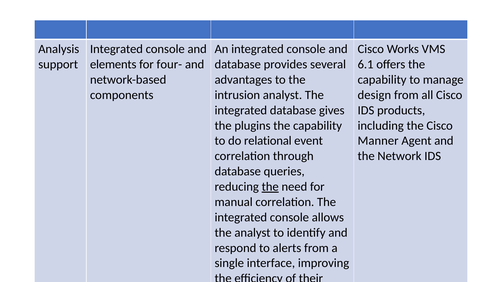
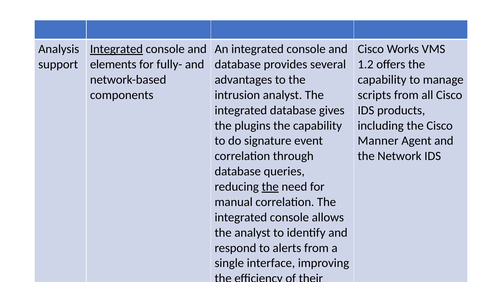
Integrated at (116, 49) underline: none -> present
four-: four- -> fully-
6.1: 6.1 -> 1.2
design: design -> scripts
relational: relational -> signature
